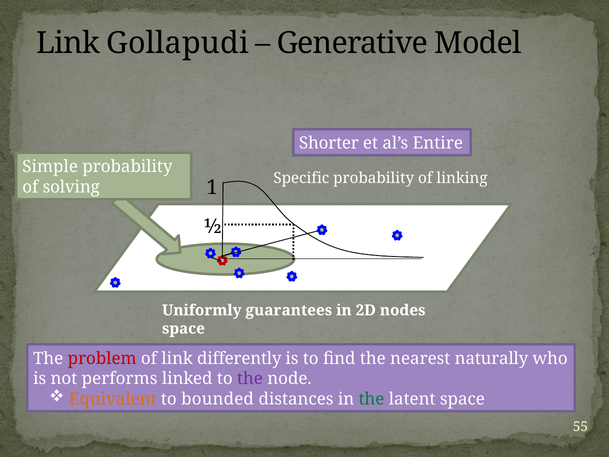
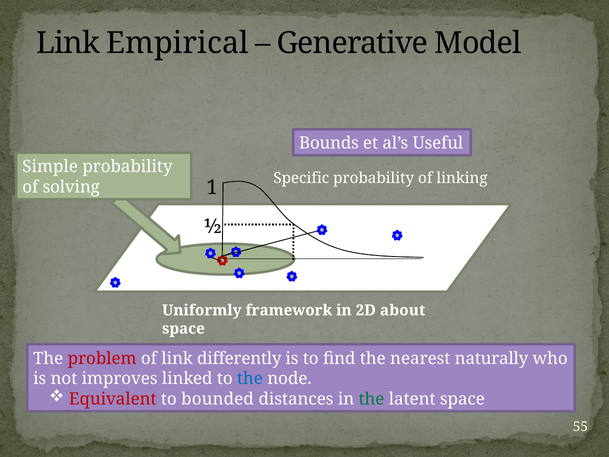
Gollapudi: Gollapudi -> Empirical
Shorter: Shorter -> Bounds
Entire: Entire -> Useful
guarantees: guarantees -> framework
nodes: nodes -> about
performs: performs -> improves
the at (250, 379) colour: purple -> blue
Equivalent colour: orange -> red
